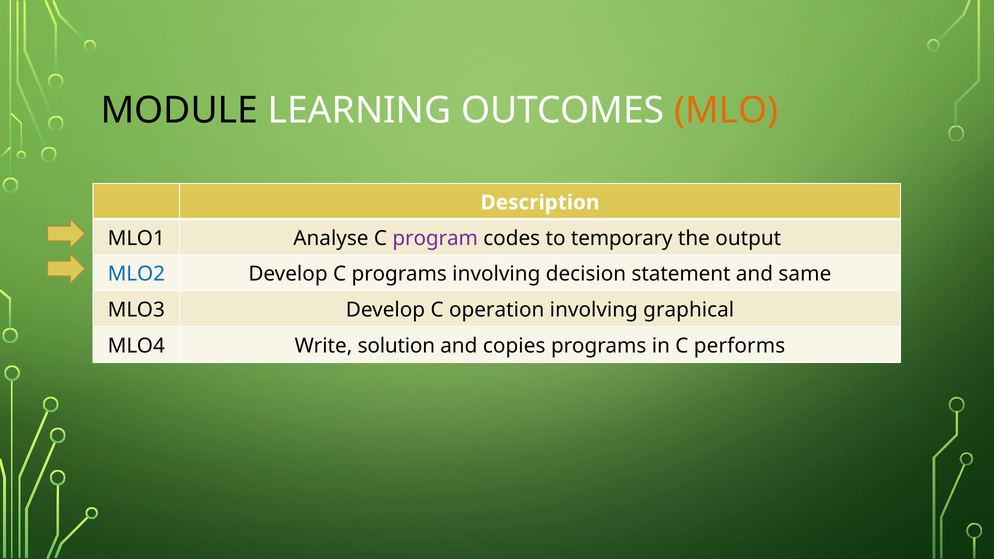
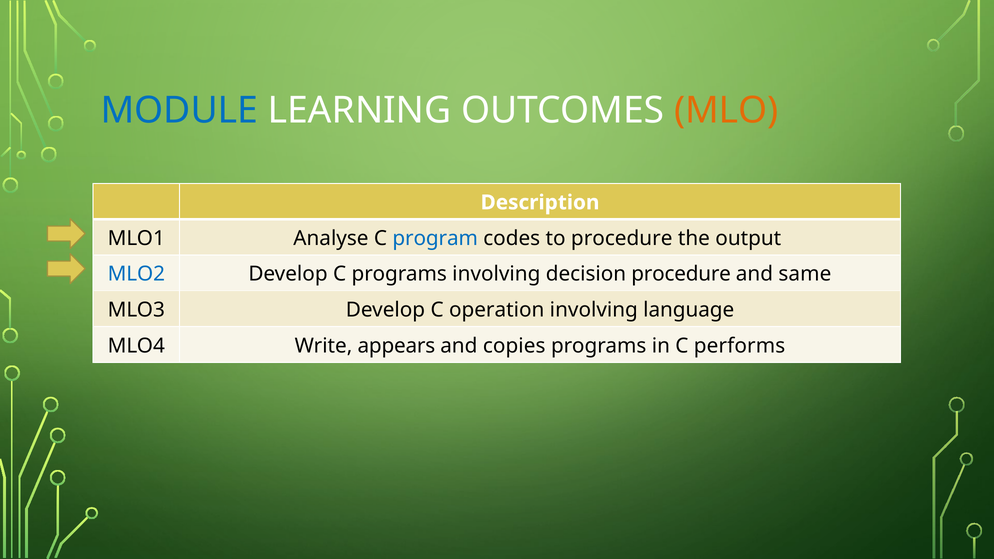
MODULE colour: black -> blue
program colour: purple -> blue
to temporary: temporary -> procedure
decision statement: statement -> procedure
graphical: graphical -> language
solution: solution -> appears
